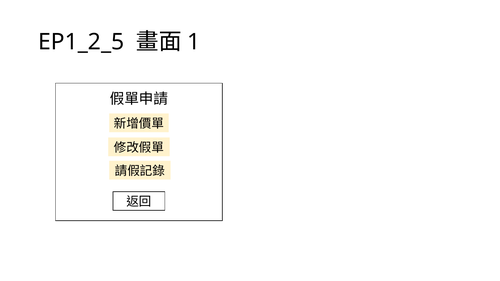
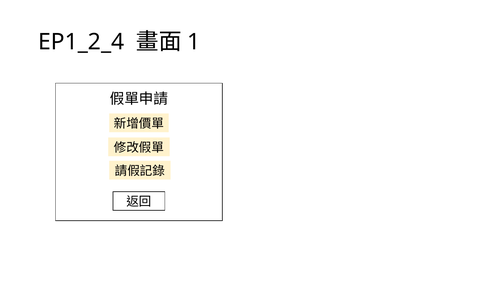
EP1_2_5: EP1_2_5 -> EP1_2_4
